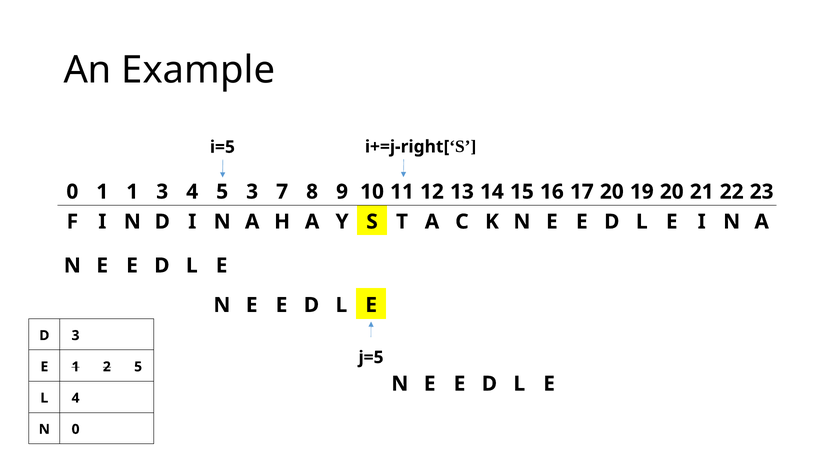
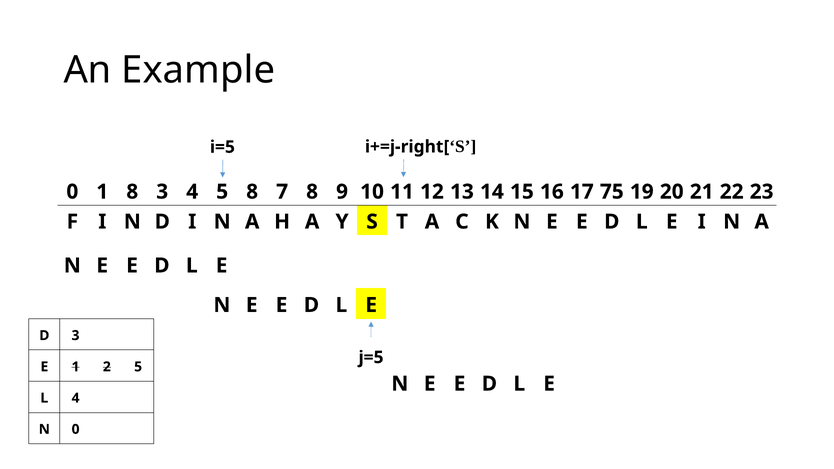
1 1: 1 -> 8
5 3: 3 -> 8
17 20: 20 -> 75
